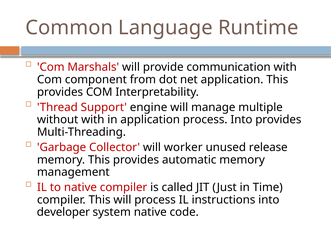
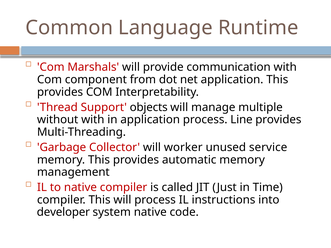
engine: engine -> objects
process Into: Into -> Line
release: release -> service
